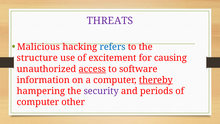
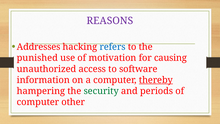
THREATS: THREATS -> REASONS
Malicious: Malicious -> Addresses
structure: structure -> punished
excitement: excitement -> motivation
access underline: present -> none
security colour: purple -> green
